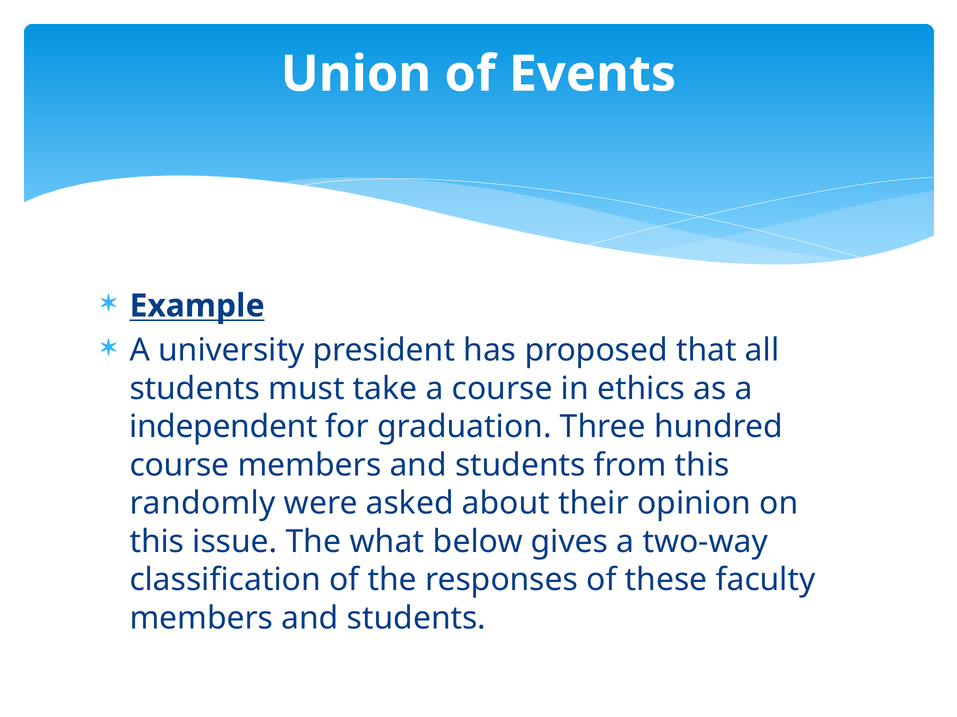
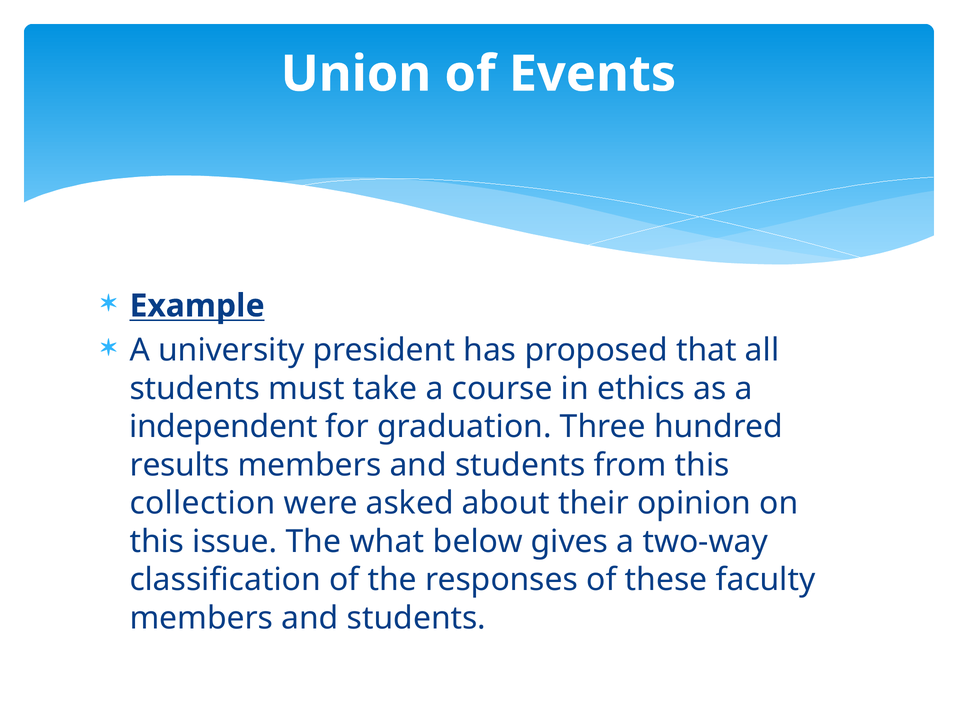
course at (180, 466): course -> results
randomly: randomly -> collection
